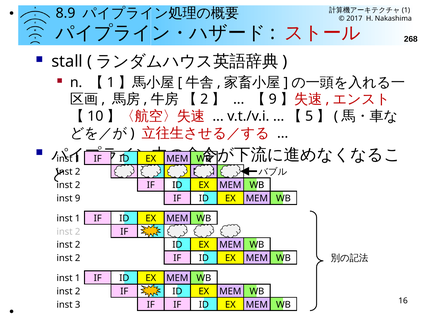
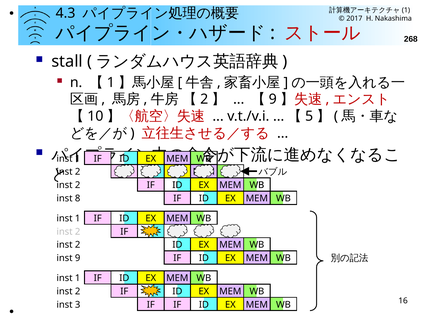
8.9: 8.9 -> 4.3
inst 9: 9 -> 8
2 at (78, 258): 2 -> 9
